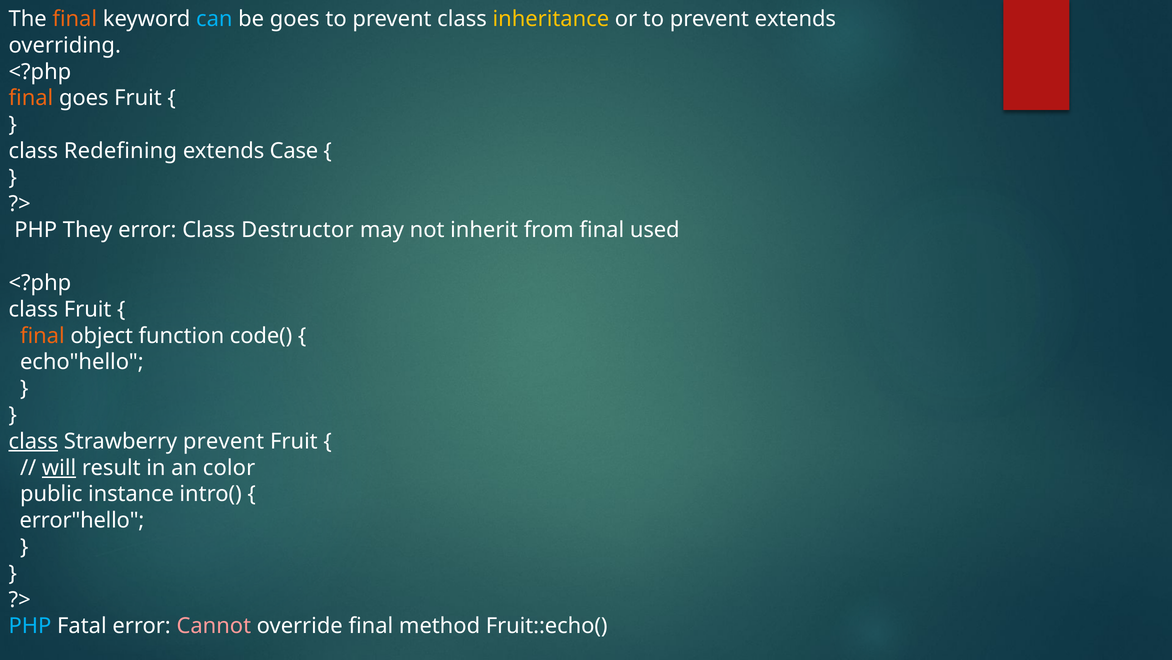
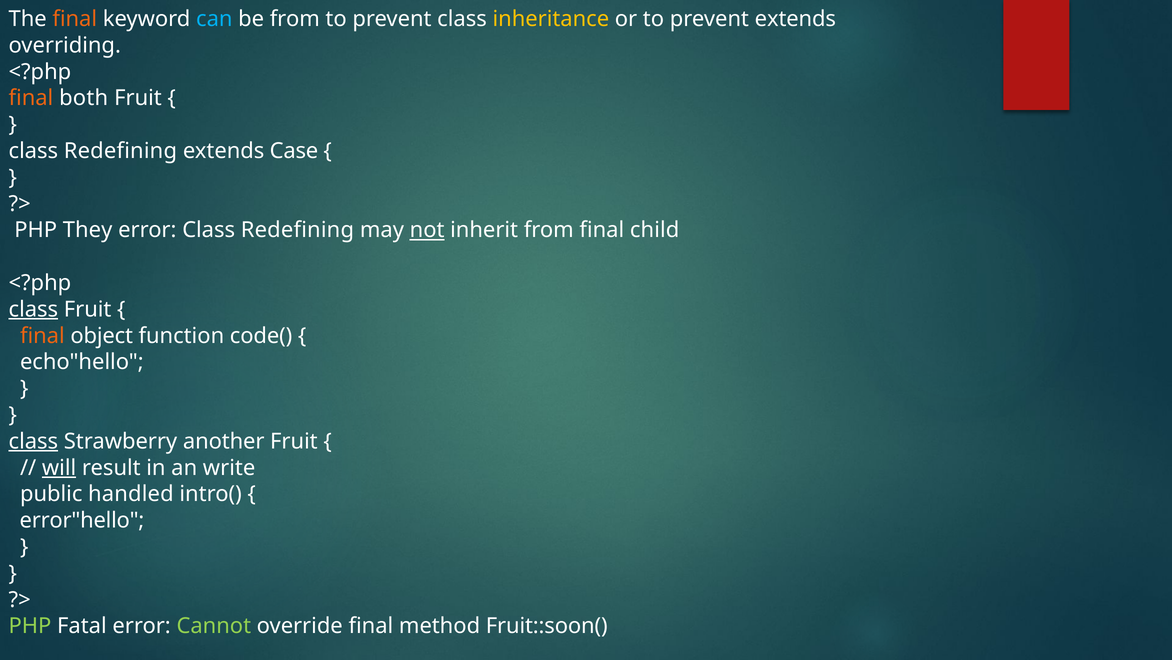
be goes: goes -> from
final goes: goes -> both
error Class Destructor: Destructor -> Redefining
not underline: none -> present
used: used -> child
class at (33, 309) underline: none -> present
Strawberry prevent: prevent -> another
color: color -> write
instance: instance -> handled
PHP at (30, 626) colour: light blue -> light green
Cannot colour: pink -> light green
Fruit::echo(: Fruit::echo( -> Fruit::soon(
